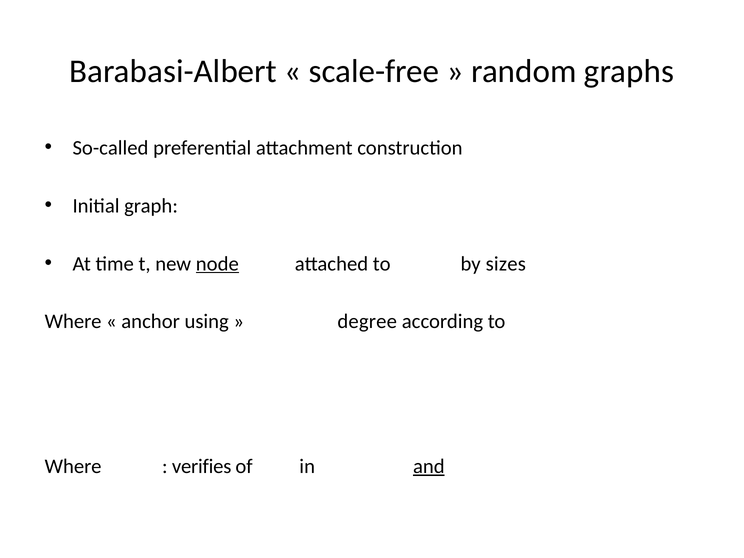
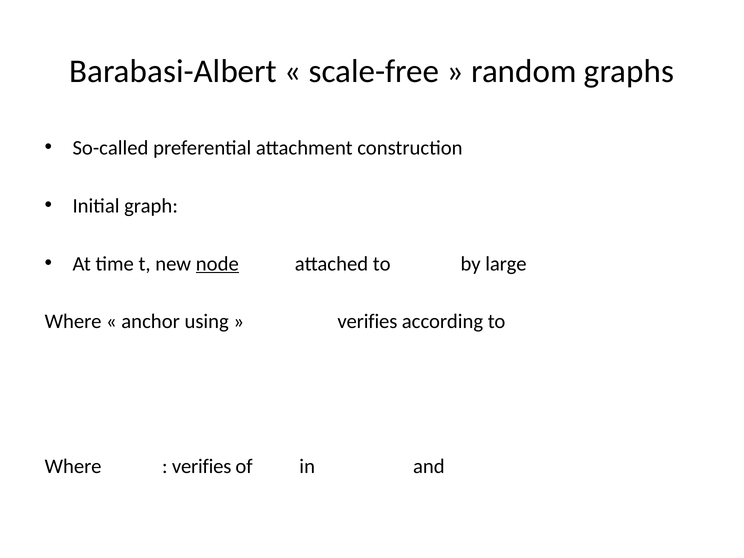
sizes: sizes -> large
degree at (367, 322): degree -> verifies
and underline: present -> none
